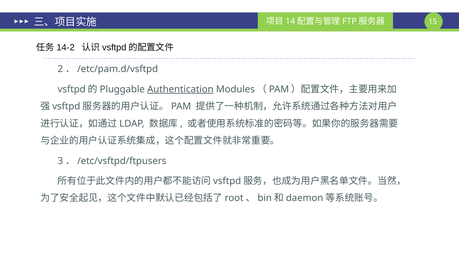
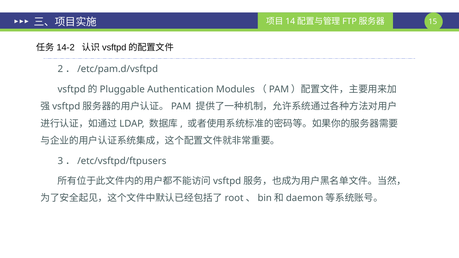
Authentication underline: present -> none
